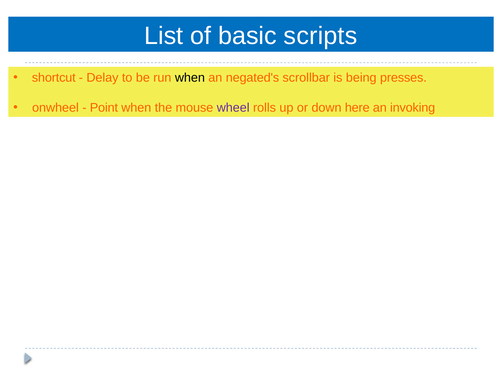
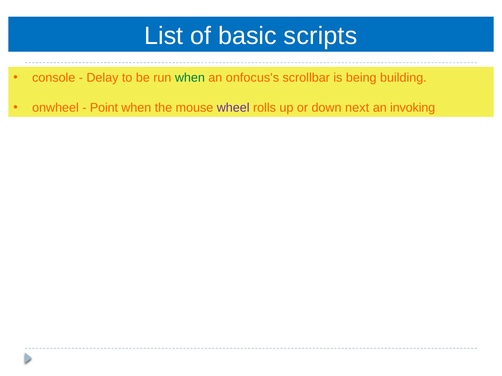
shortcut: shortcut -> console
when at (190, 78) colour: black -> green
negated's: negated's -> onfocus's
presses: presses -> building
here: here -> next
